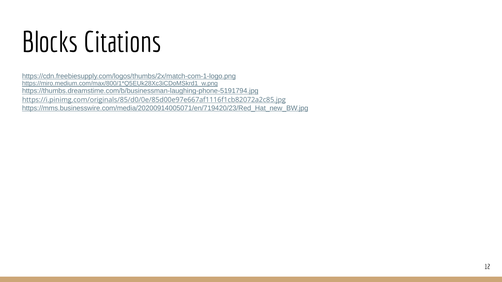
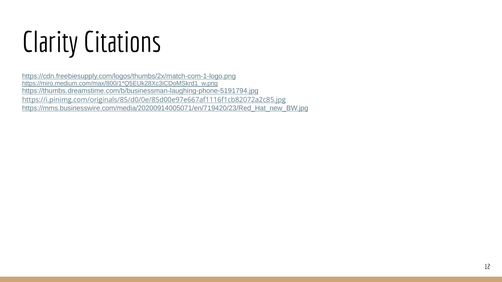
Blocks: Blocks -> Clarity
